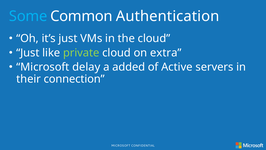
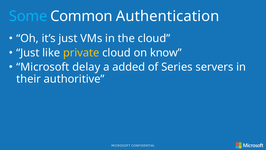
private colour: light green -> yellow
extra: extra -> know
Active: Active -> Series
connection: connection -> authoritive
